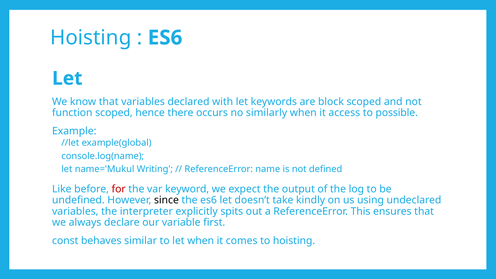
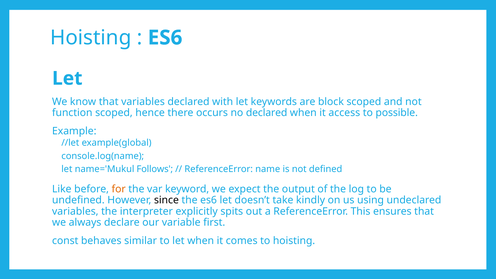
no similarly: similarly -> declared
Writing: Writing -> Follows
for colour: red -> orange
